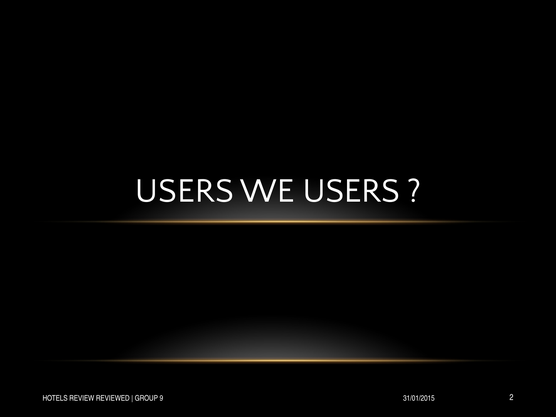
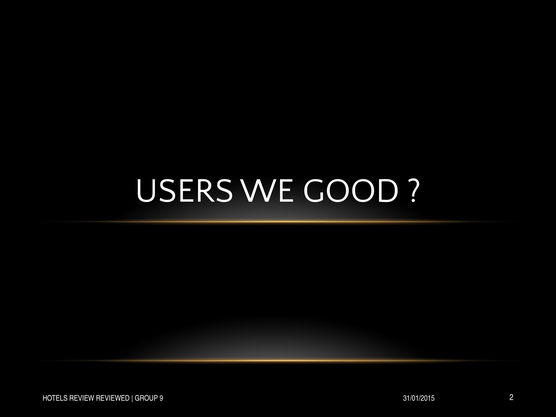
WE USERS: USERS -> GOOD
